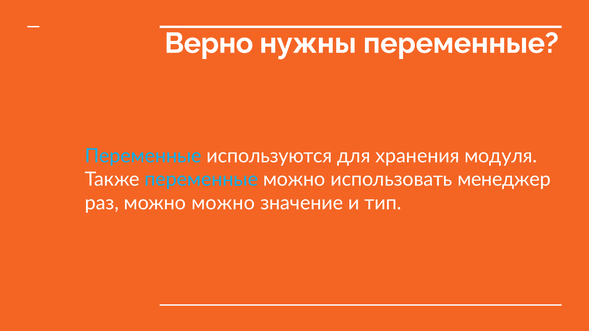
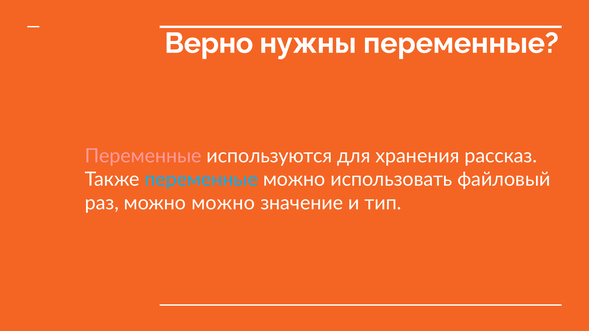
Переменные at (143, 156) colour: light blue -> pink
модуля: модуля -> рассказ
менеджер: менеджер -> файловый
